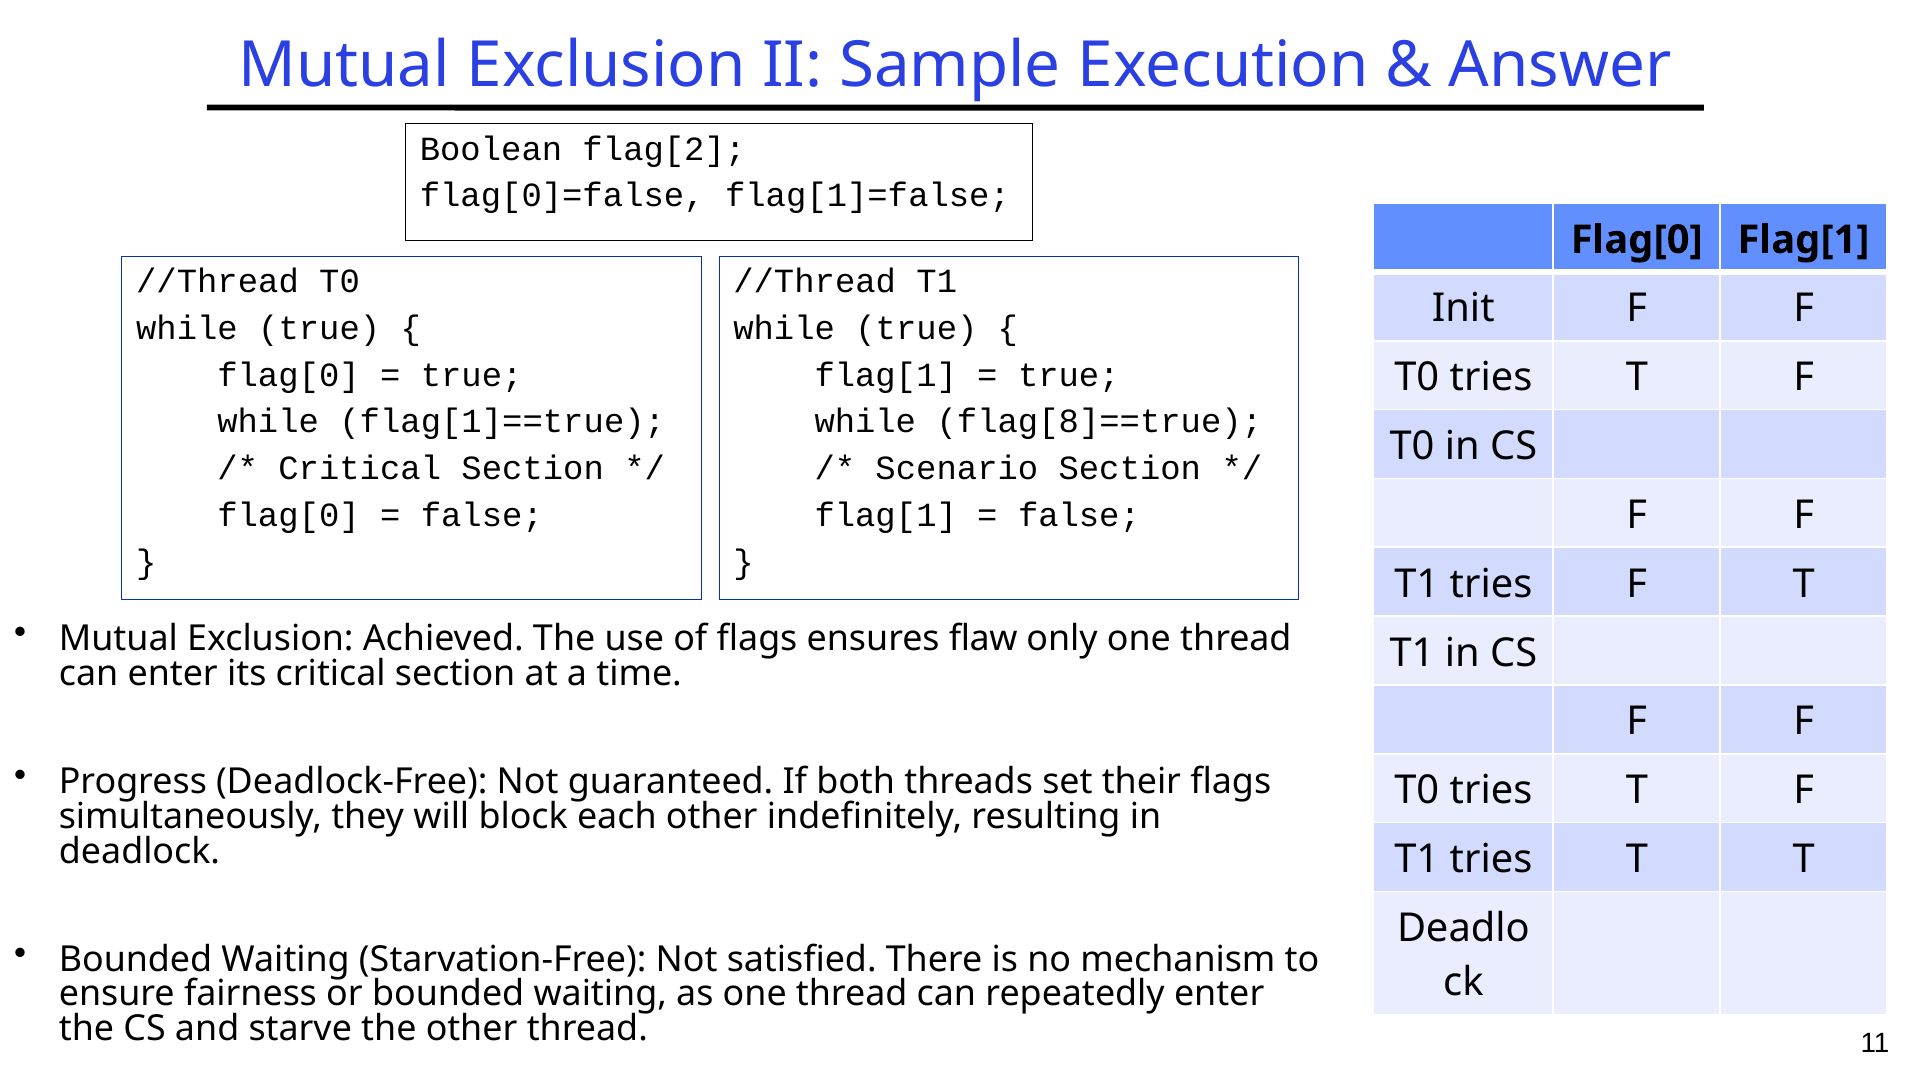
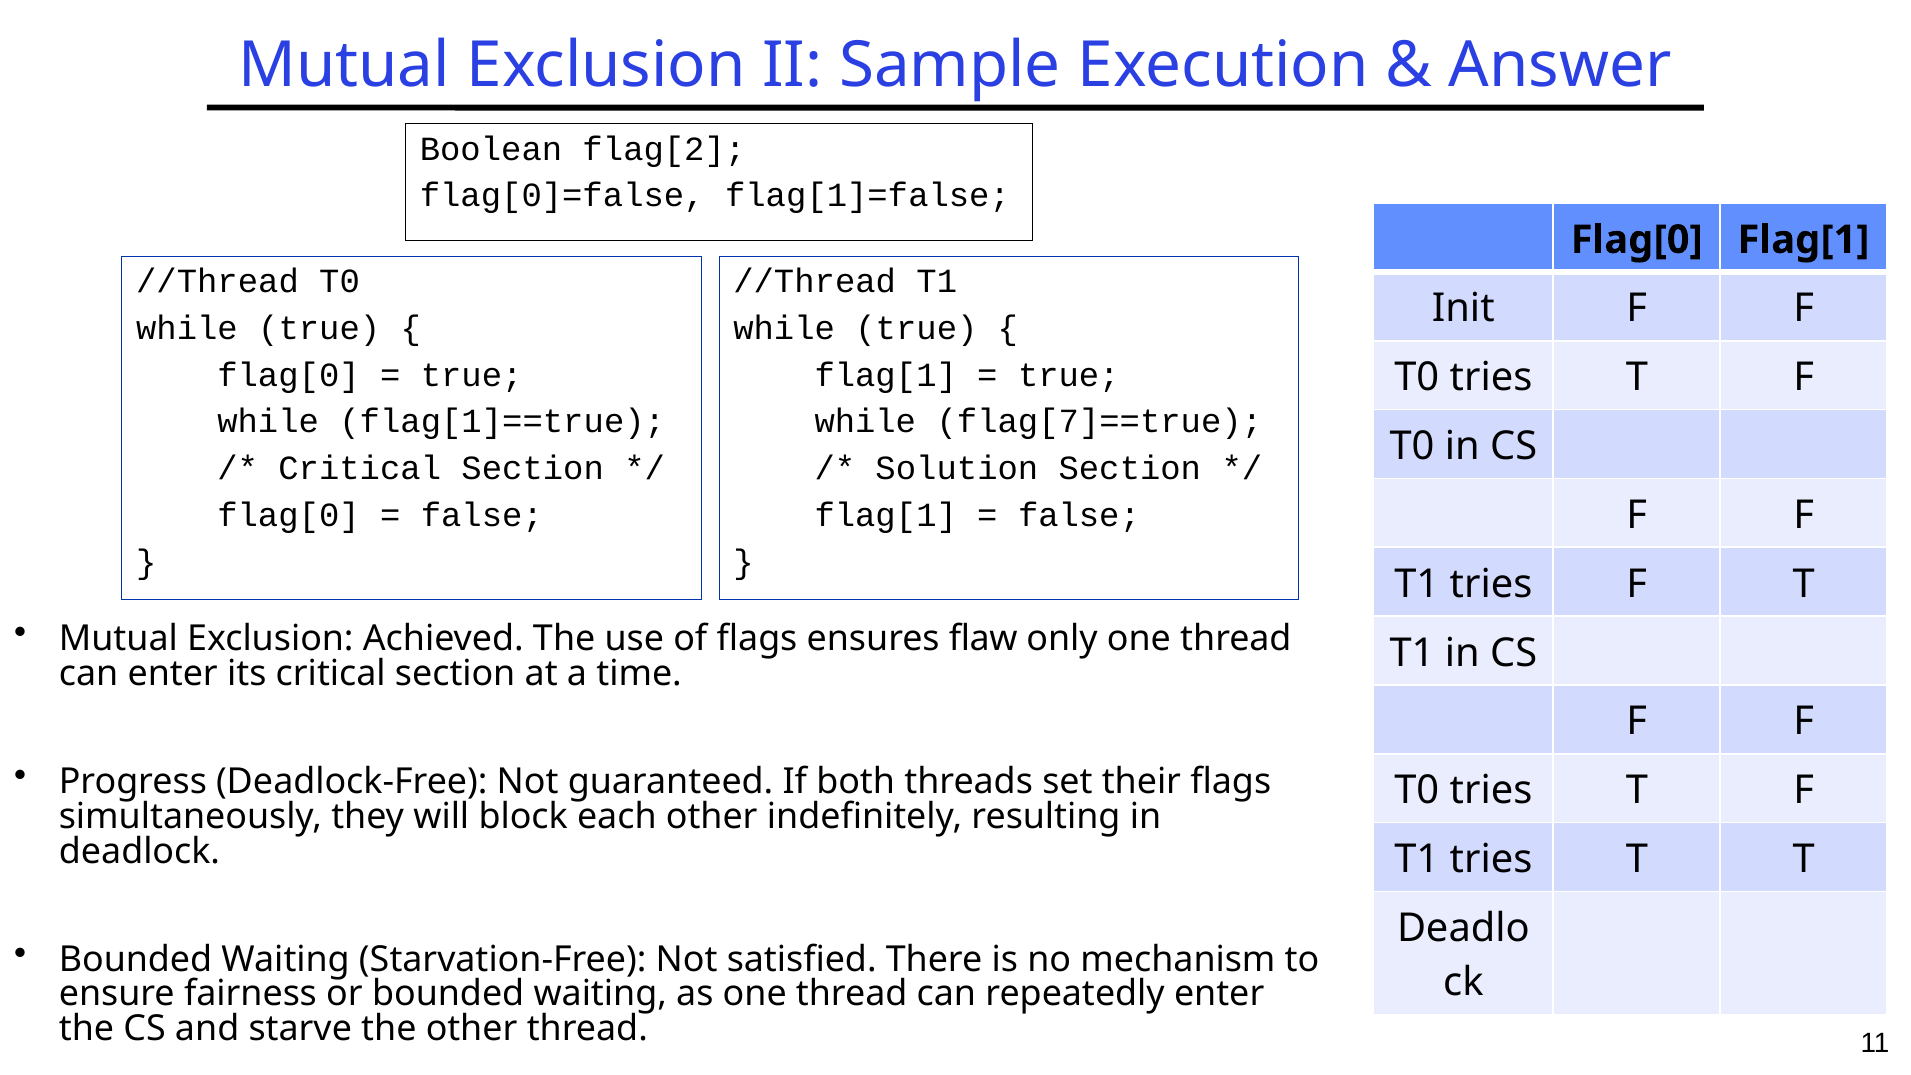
flag[8]==true: flag[8]==true -> flag[7]==true
Scenario: Scenario -> Solution
